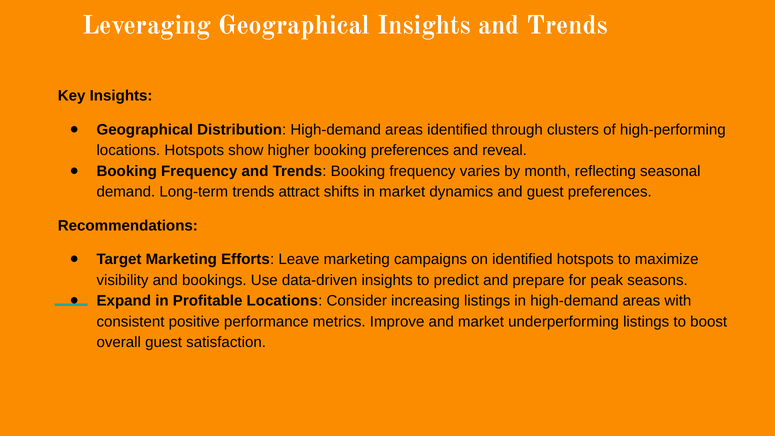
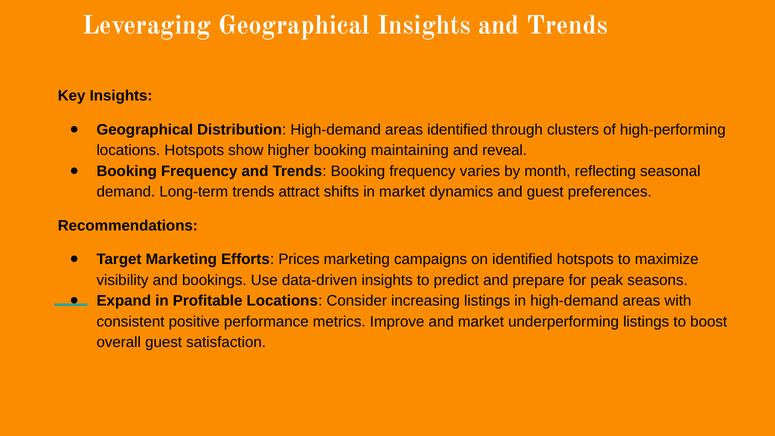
booking preferences: preferences -> maintaining
Leave: Leave -> Prices
